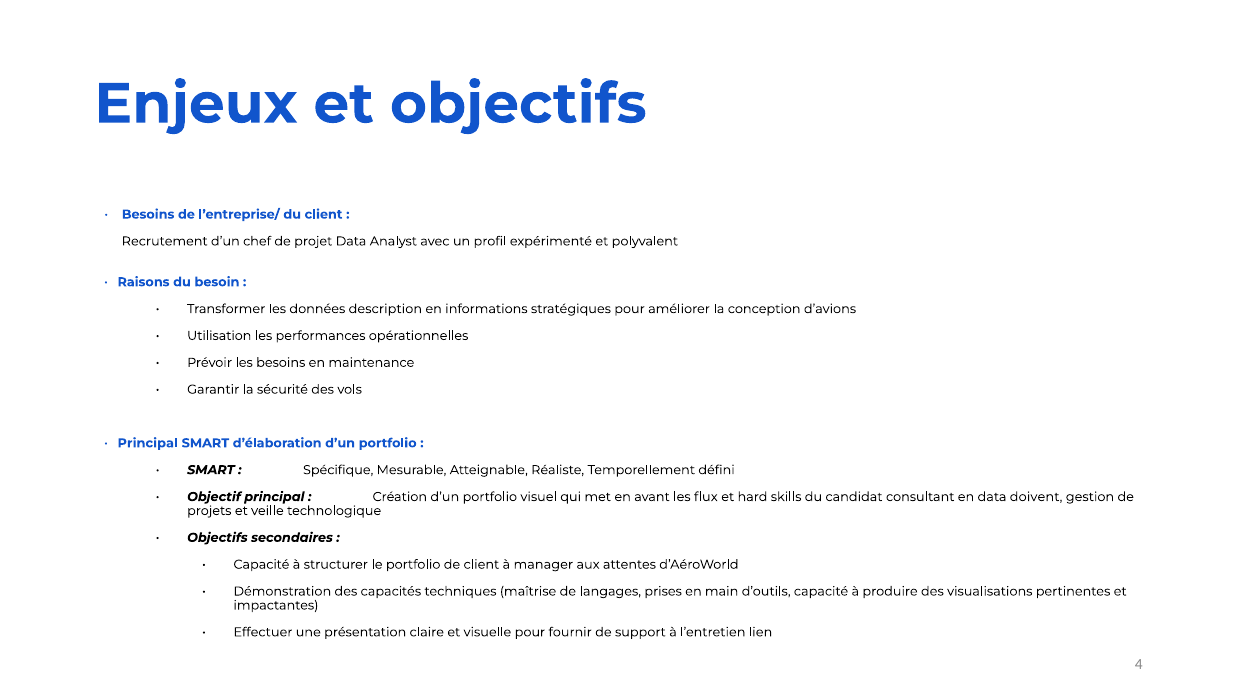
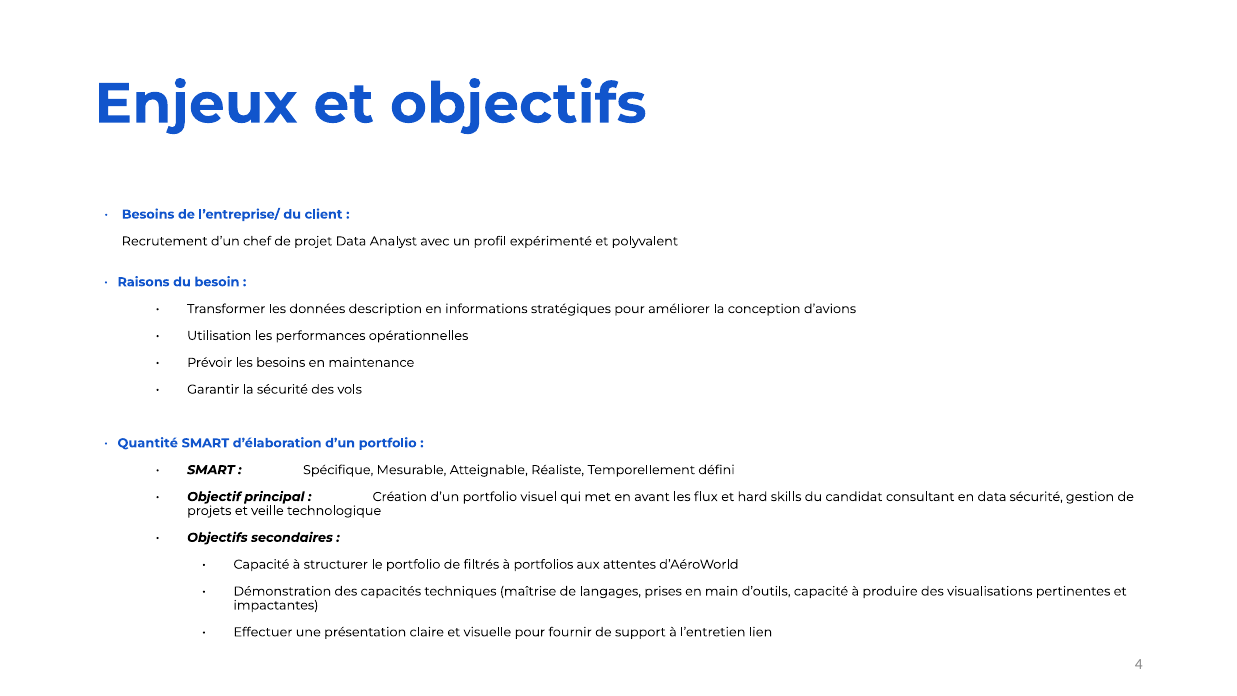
Principal at (148, 443): Principal -> Quantité
data doivent: doivent -> sécurité
de client: client -> filtrés
manager: manager -> portfolios
